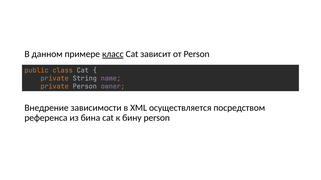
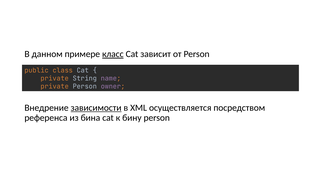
зависимости underline: none -> present
